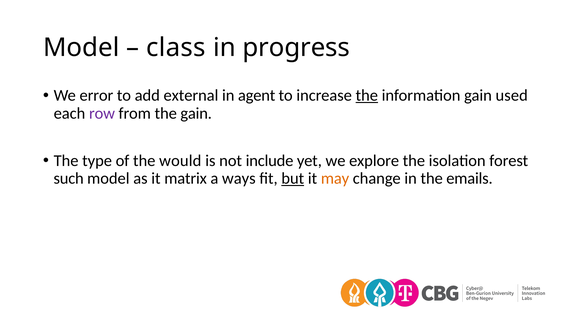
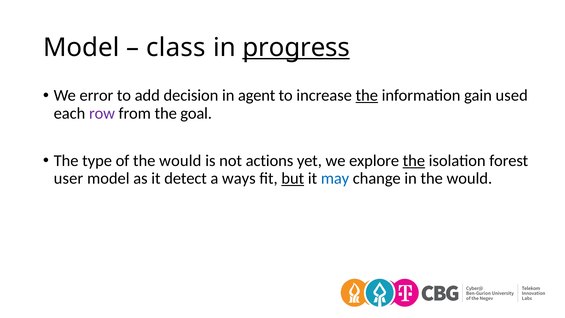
progress underline: none -> present
external: external -> decision
the gain: gain -> goal
include: include -> actions
the at (414, 161) underline: none -> present
such: such -> user
matrix: matrix -> detect
may colour: orange -> blue
in the emails: emails -> would
